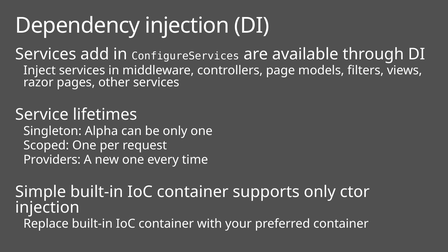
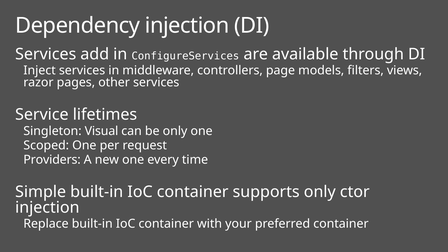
Alpha: Alpha -> Visual
